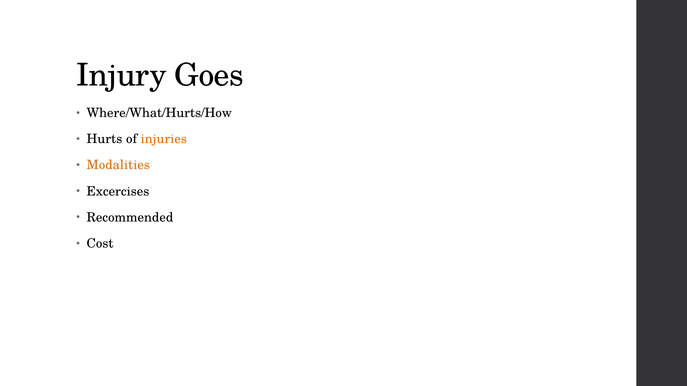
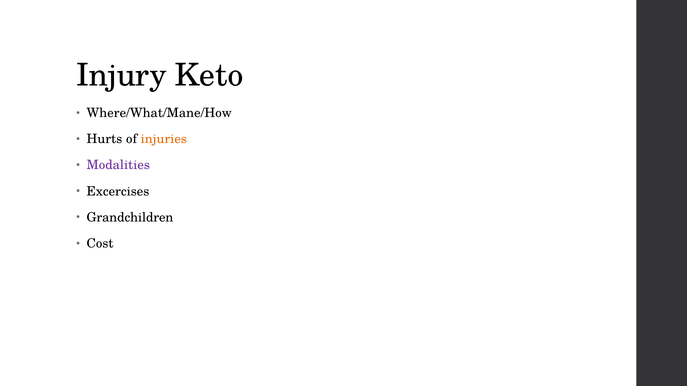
Goes: Goes -> Keto
Where/What/Hurts/How: Where/What/Hurts/How -> Where/What/Mane/How
Modalities colour: orange -> purple
Recommended: Recommended -> Grandchildren
